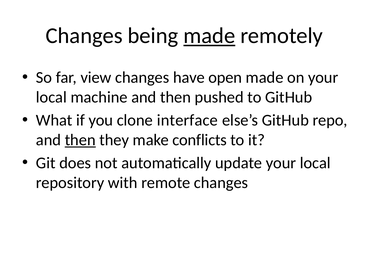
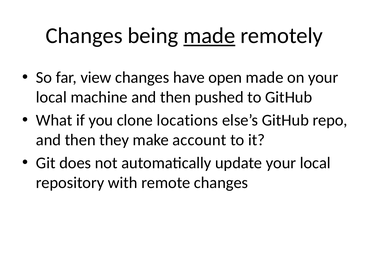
interface: interface -> locations
then at (80, 140) underline: present -> none
conflicts: conflicts -> account
